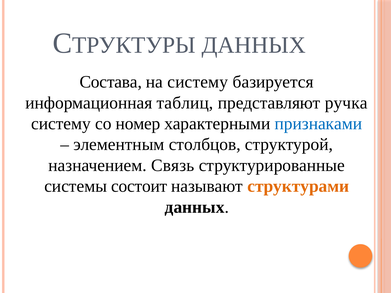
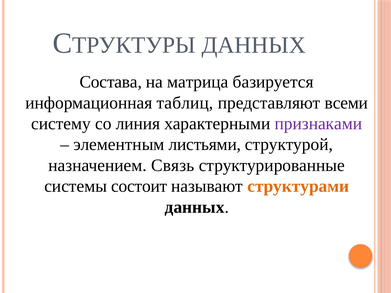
на систему: систему -> матрица
ручка: ручка -> всеми
номер: номер -> линия
признаками colour: blue -> purple
столбцов: столбцов -> листьями
